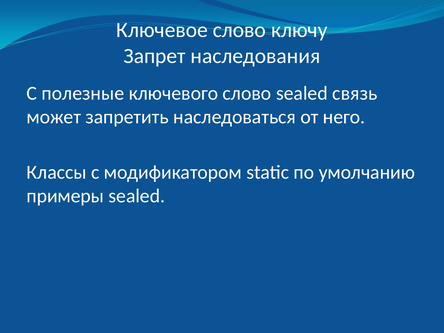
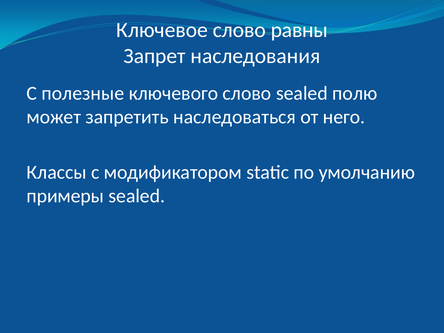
ключу: ключу -> равны
связь: связь -> полю
